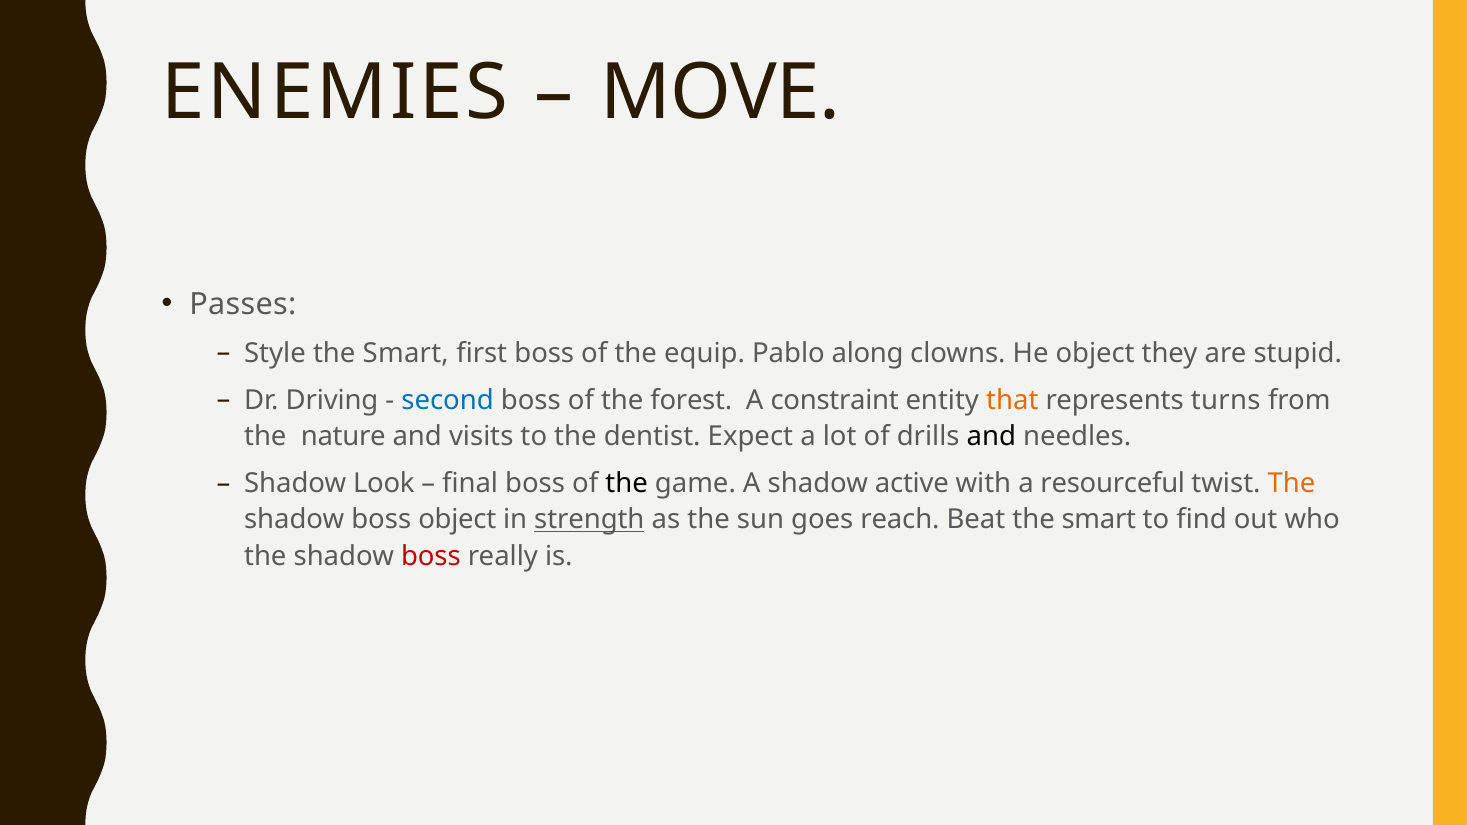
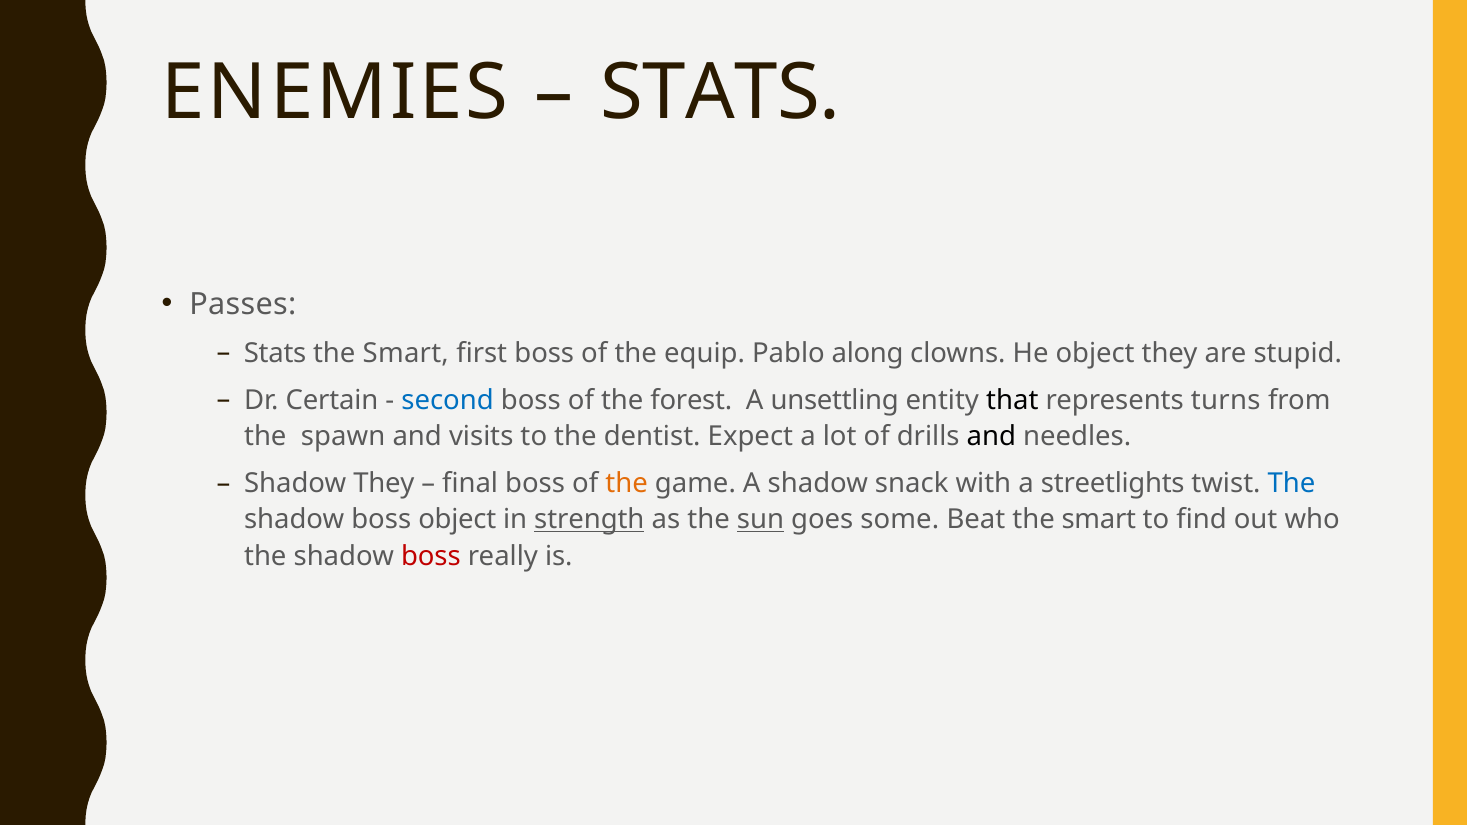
MOVE at (720, 93): MOVE -> STATS
Style at (275, 353): Style -> Stats
Driving: Driving -> Certain
constraint: constraint -> unsettling
that colour: orange -> black
nature: nature -> spawn
Shadow Look: Look -> They
the at (627, 484) colour: black -> orange
active: active -> snack
resourceful: resourceful -> streetlights
The at (1292, 484) colour: orange -> blue
sun underline: none -> present
reach: reach -> some
